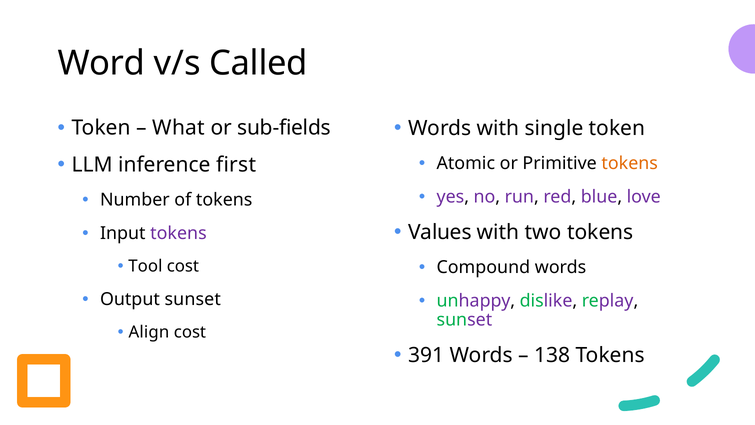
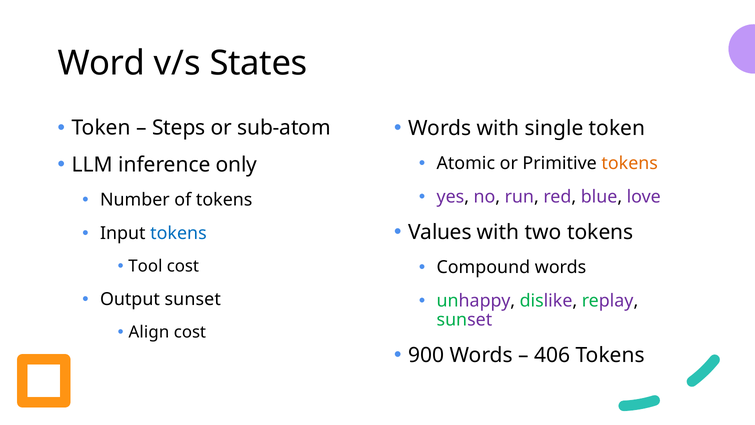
Called: Called -> States
What: What -> Steps
sub-fields: sub-fields -> sub-atom
first: first -> only
tokens at (178, 233) colour: purple -> blue
391: 391 -> 900
138: 138 -> 406
